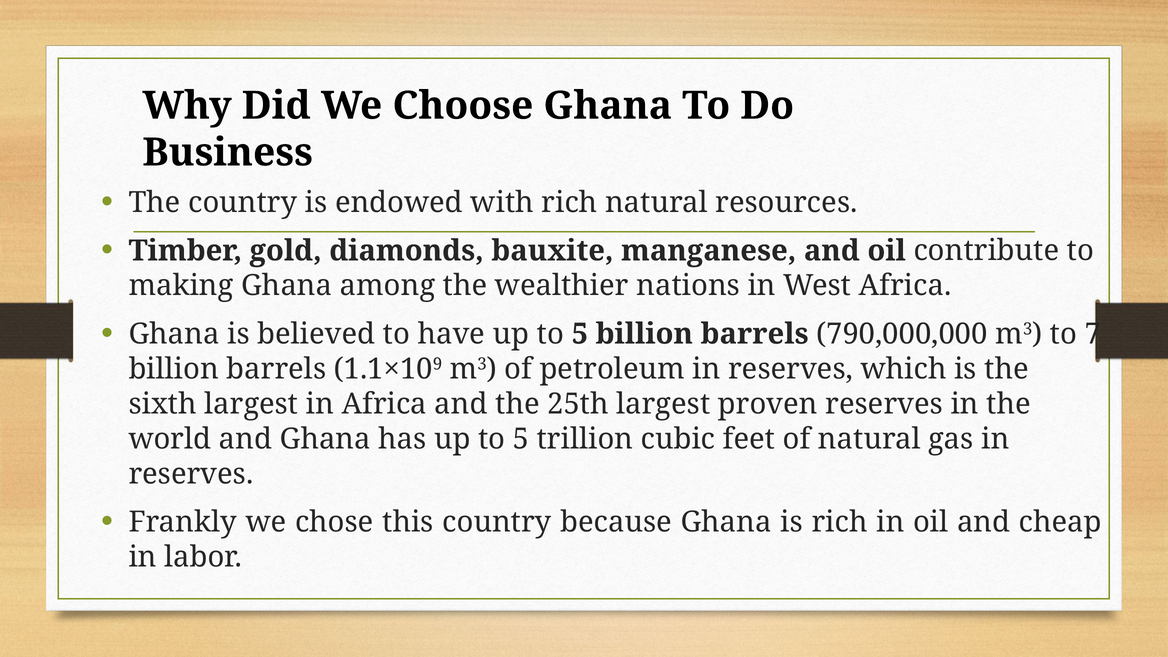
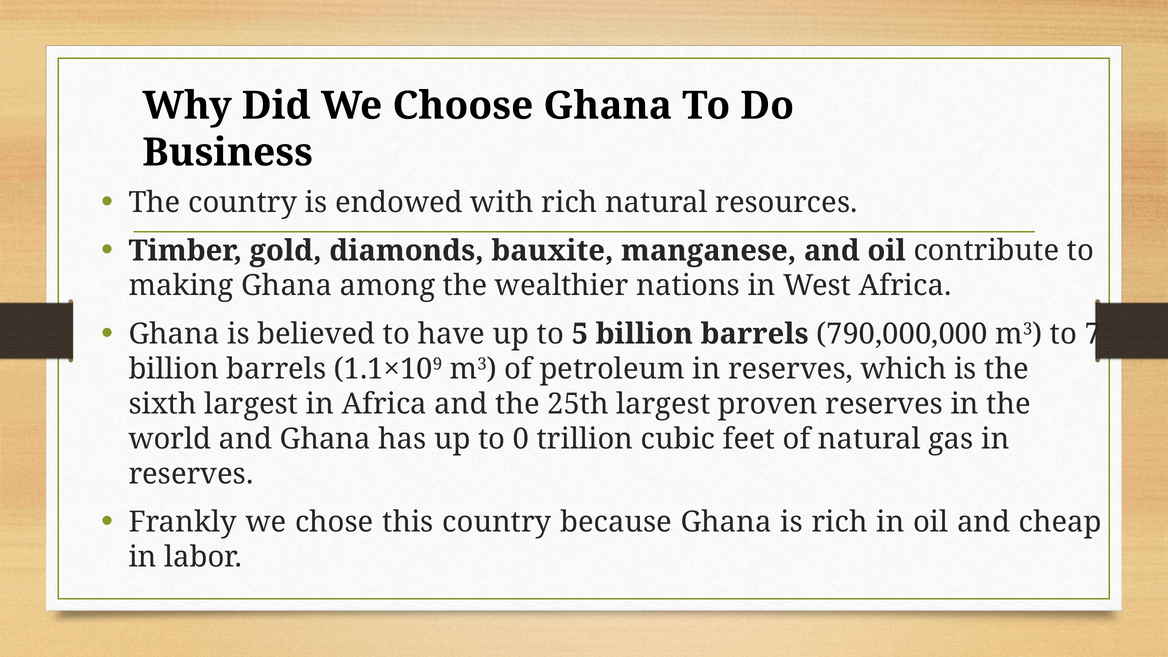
has up to 5: 5 -> 0
